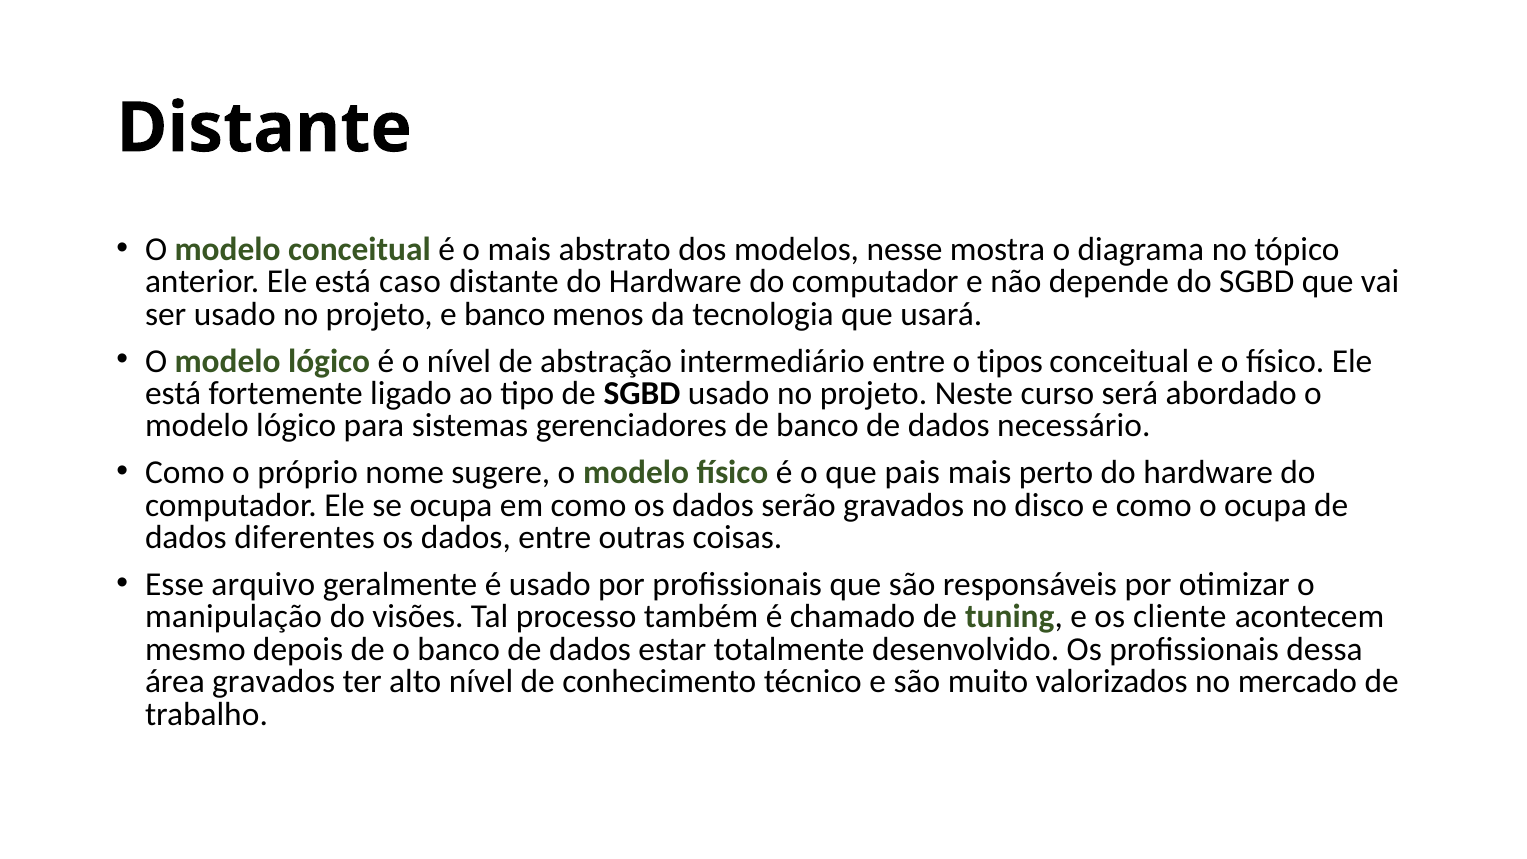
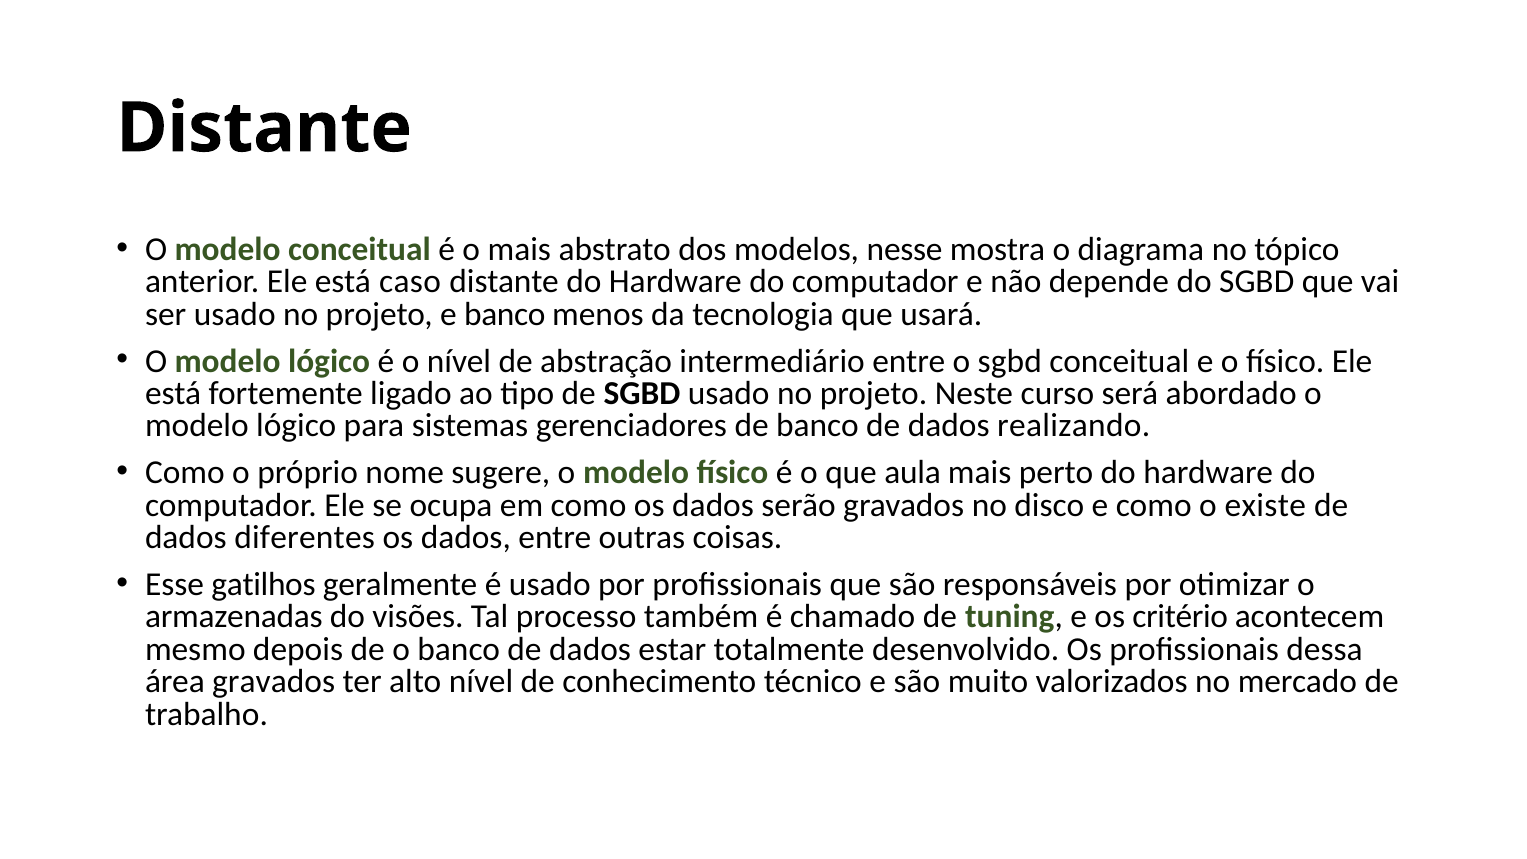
o tipos: tipos -> sgbd
necessário: necessário -> realizando
pais: pais -> aula
o ocupa: ocupa -> existe
arquivo: arquivo -> gatilhos
manipulação: manipulação -> armazenadas
cliente: cliente -> critério
